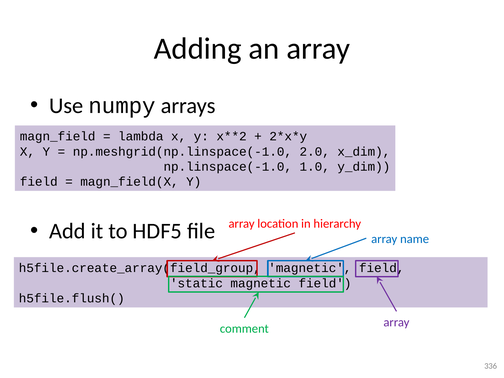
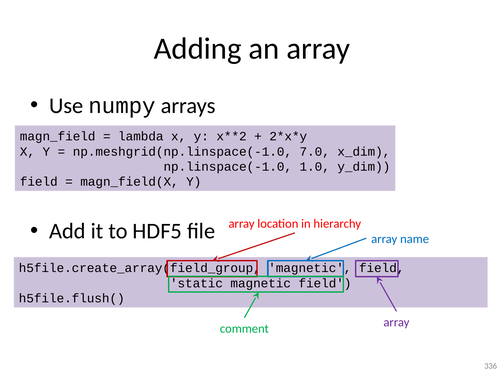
2.0: 2.0 -> 7.0
